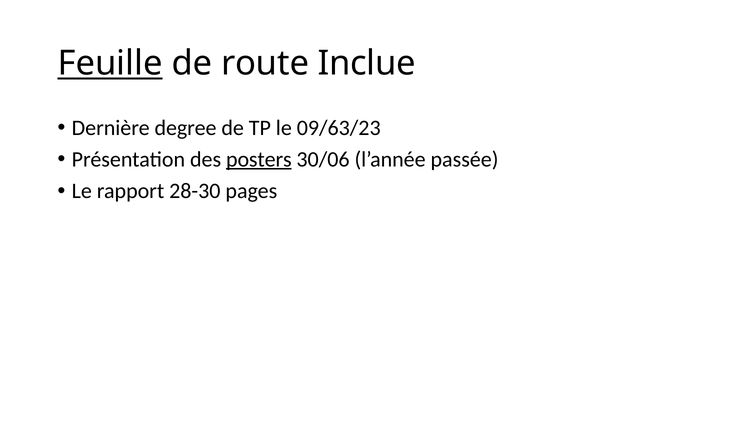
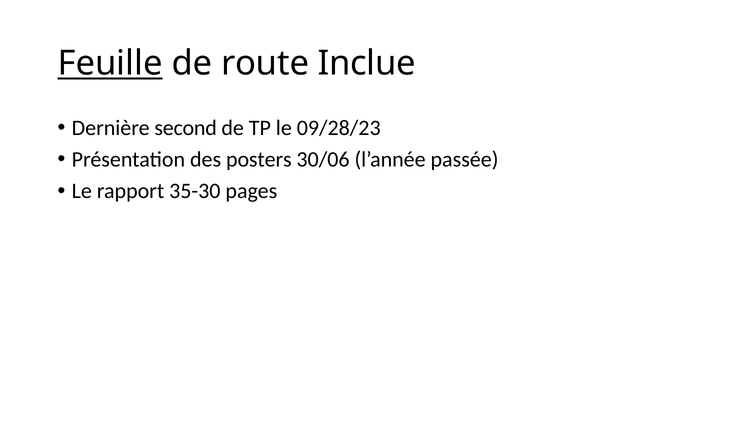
degree: degree -> second
09/63/23: 09/63/23 -> 09/28/23
posters underline: present -> none
28-30: 28-30 -> 35-30
